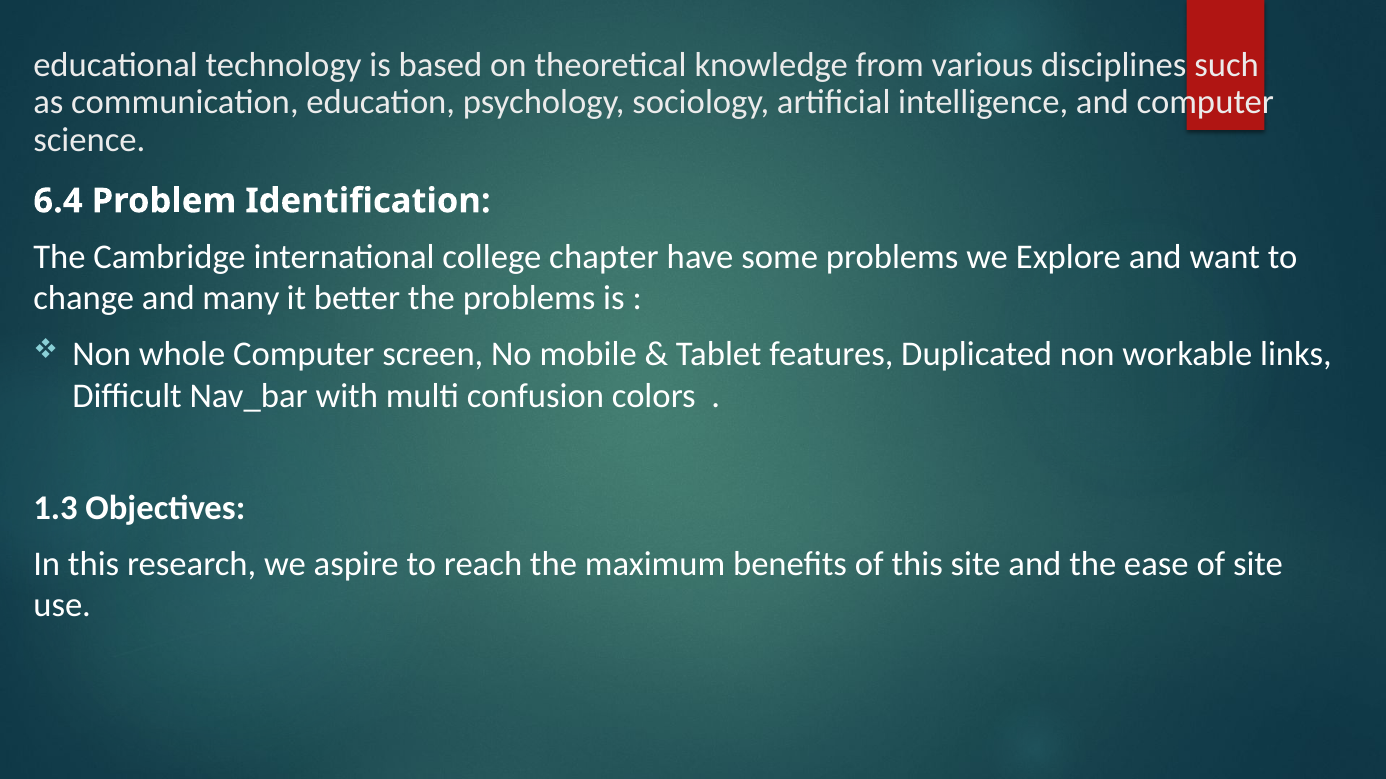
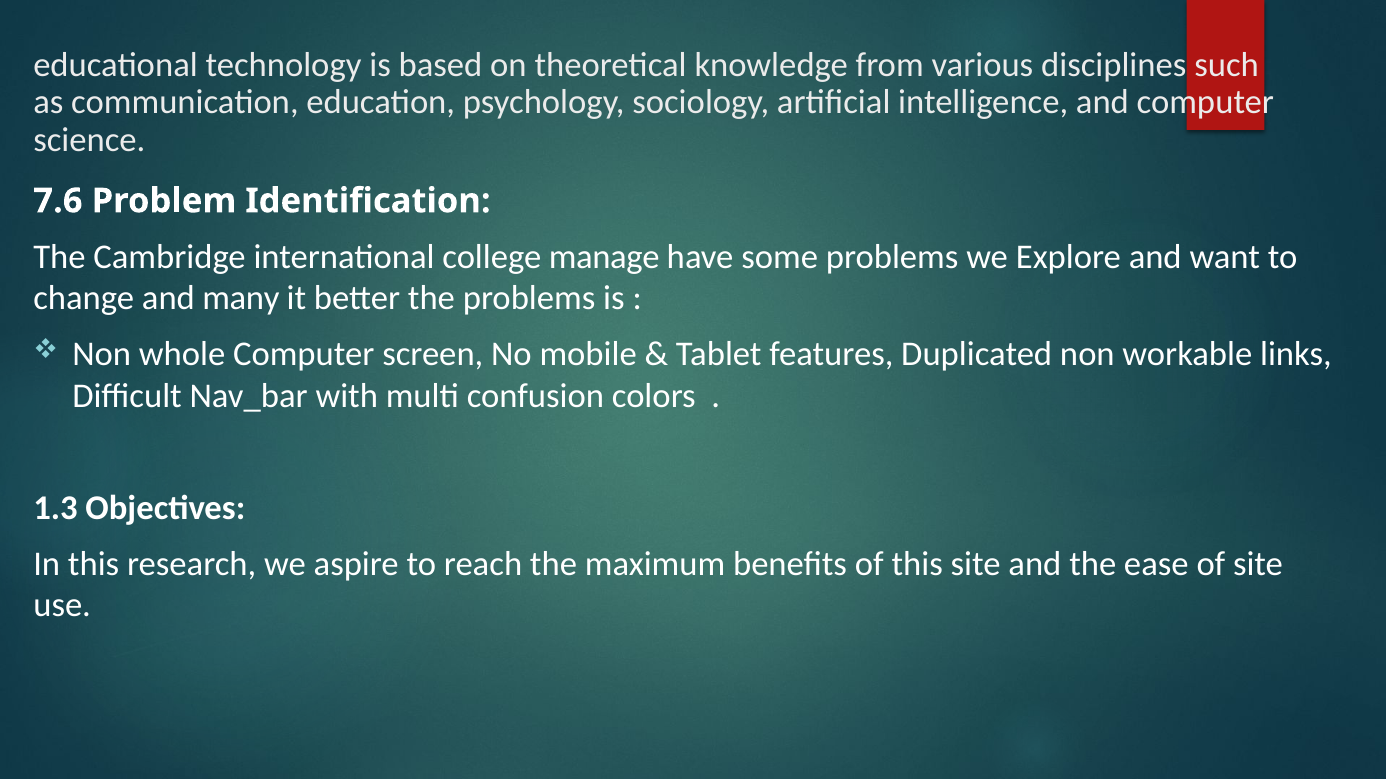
6.4: 6.4 -> 7.6
chapter: chapter -> manage
